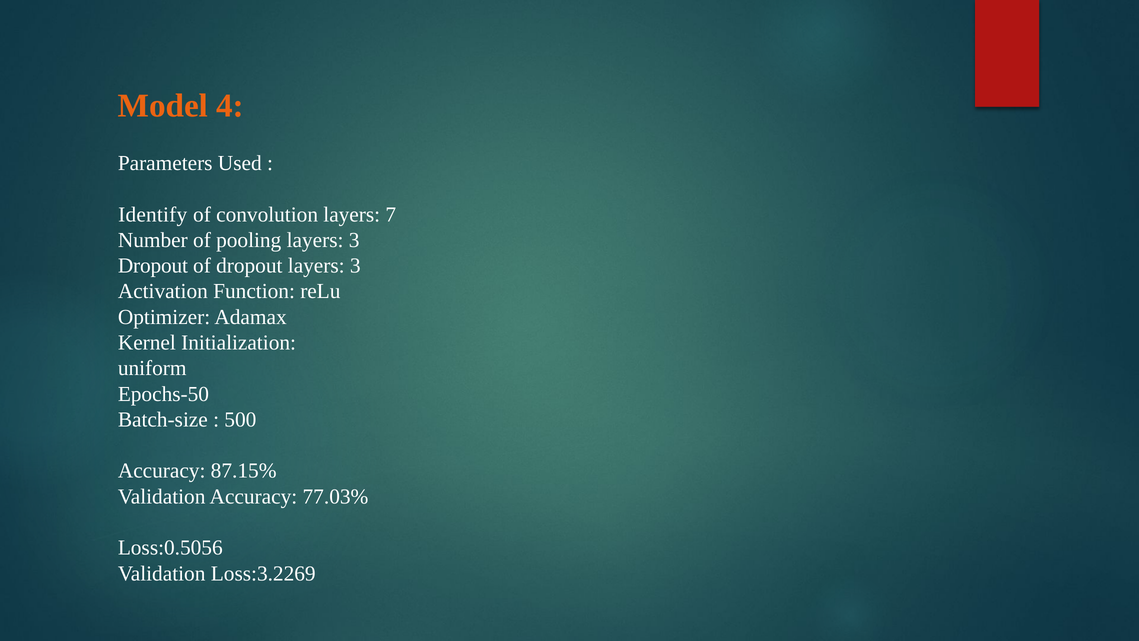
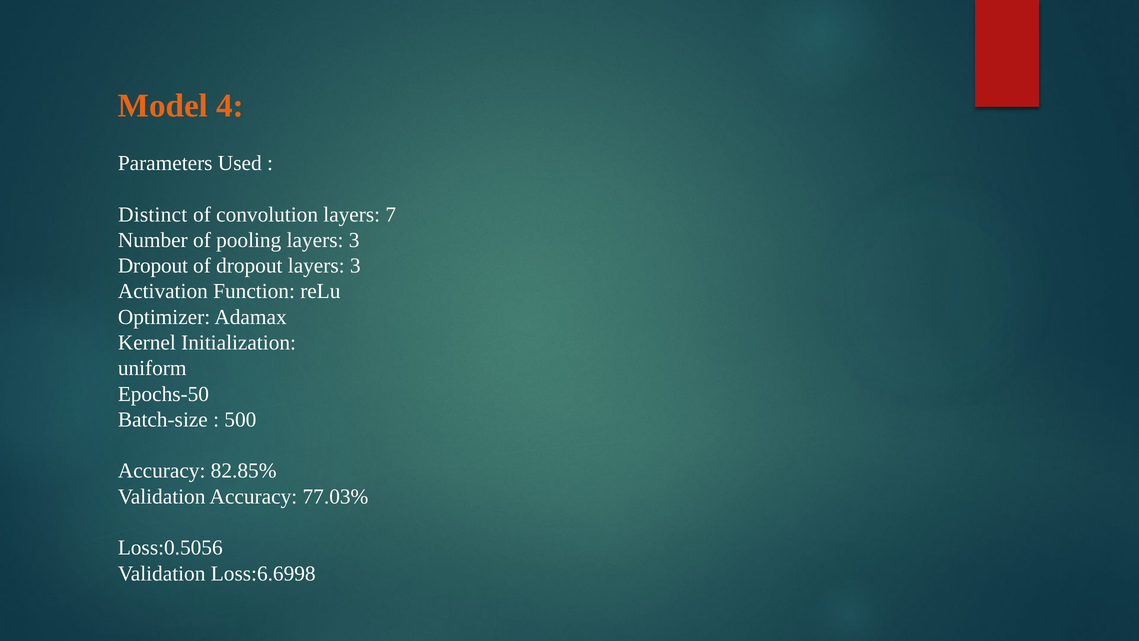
Identify: Identify -> Distinct
87.15%: 87.15% -> 82.85%
Loss:3.2269: Loss:3.2269 -> Loss:6.6998
